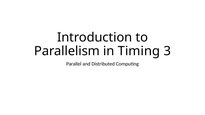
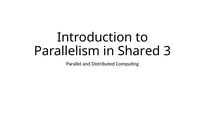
Timing: Timing -> Shared
